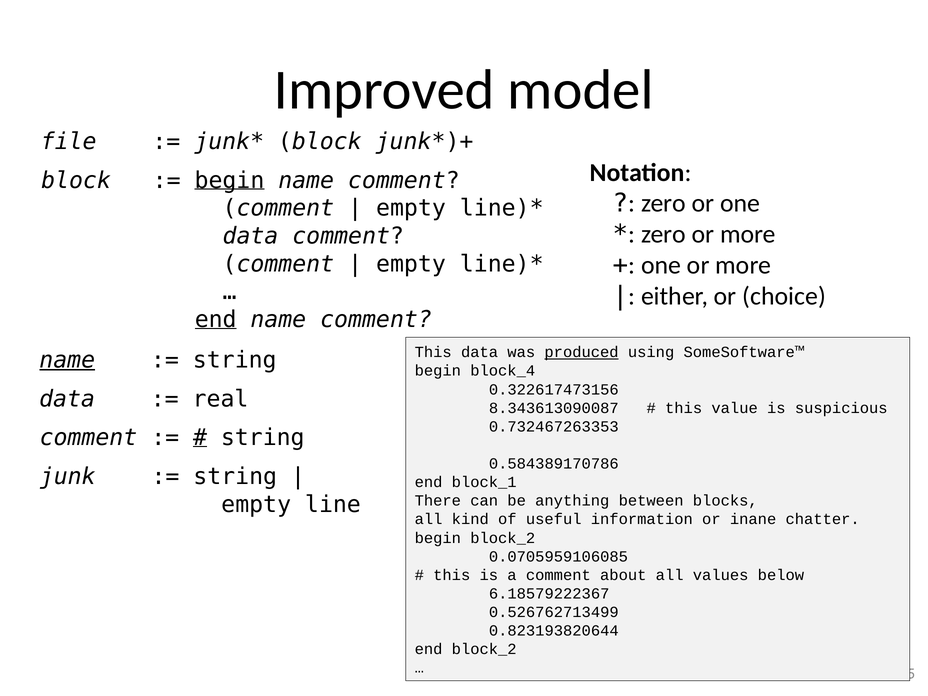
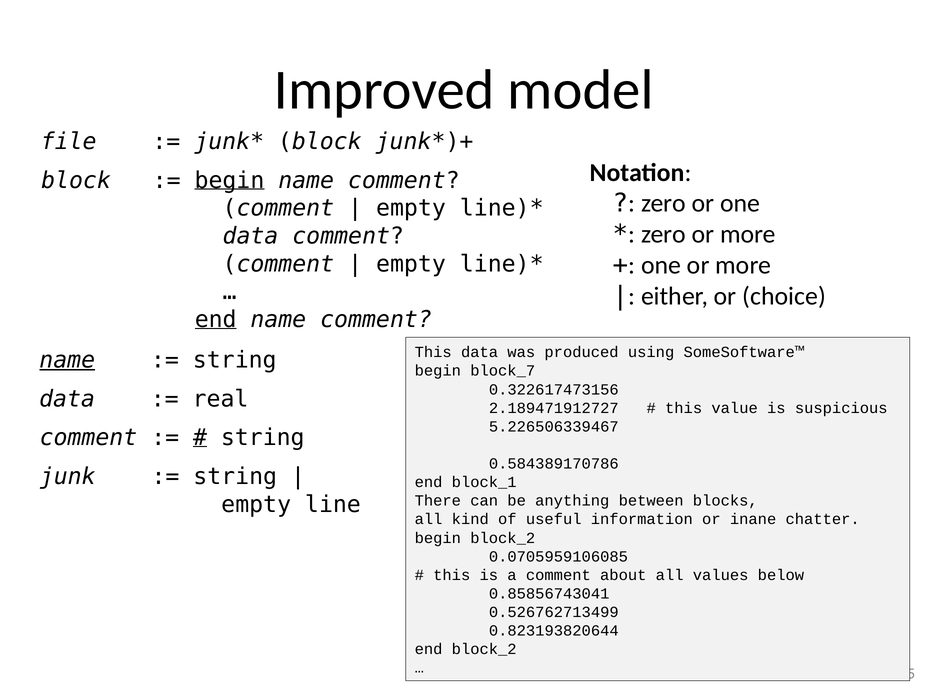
produced underline: present -> none
block_4: block_4 -> block_7
8.343613090087: 8.343613090087 -> 2.189471912727
0.732467263353: 0.732467263353 -> 5.226506339467
6.18579222367: 6.18579222367 -> 0.85856743041
